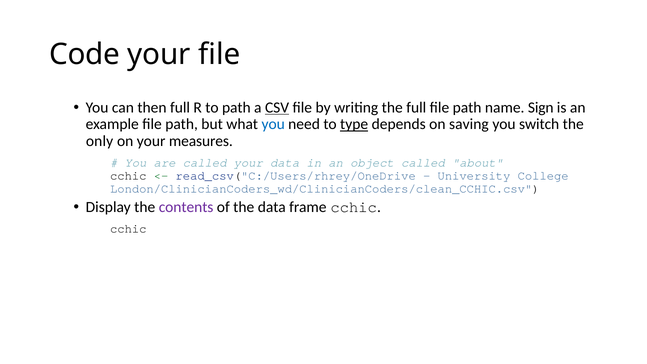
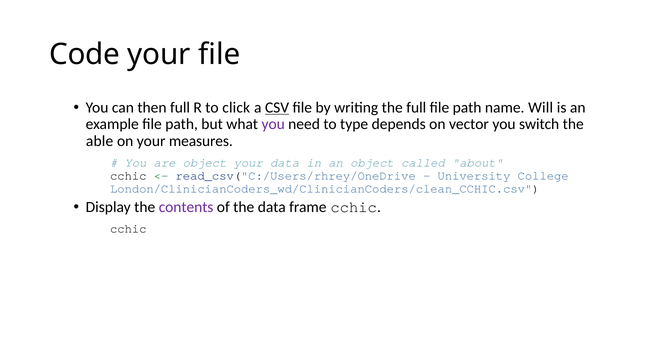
to path: path -> click
Sign: Sign -> Will
you at (273, 124) colour: blue -> purple
type underline: present -> none
saving: saving -> vector
only: only -> able
are called: called -> object
